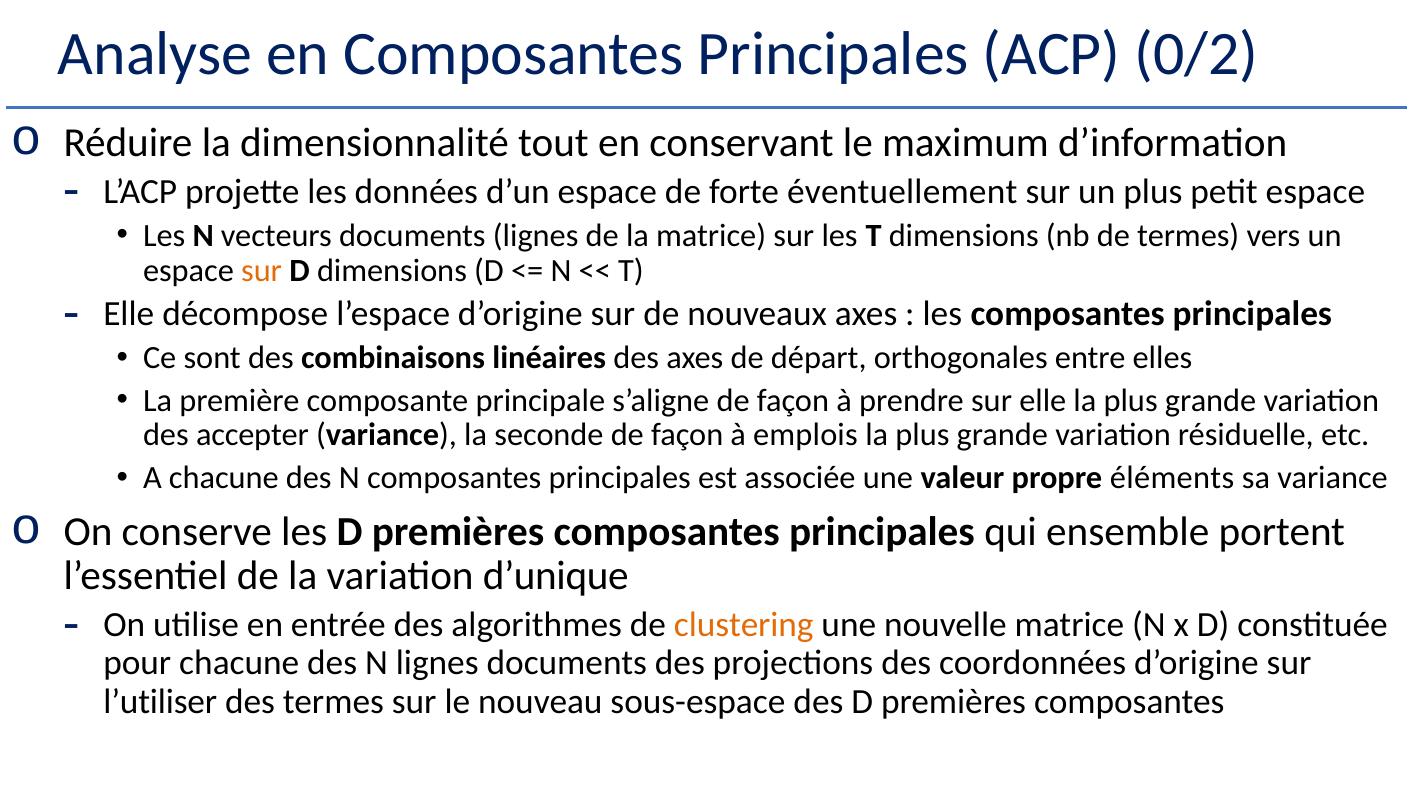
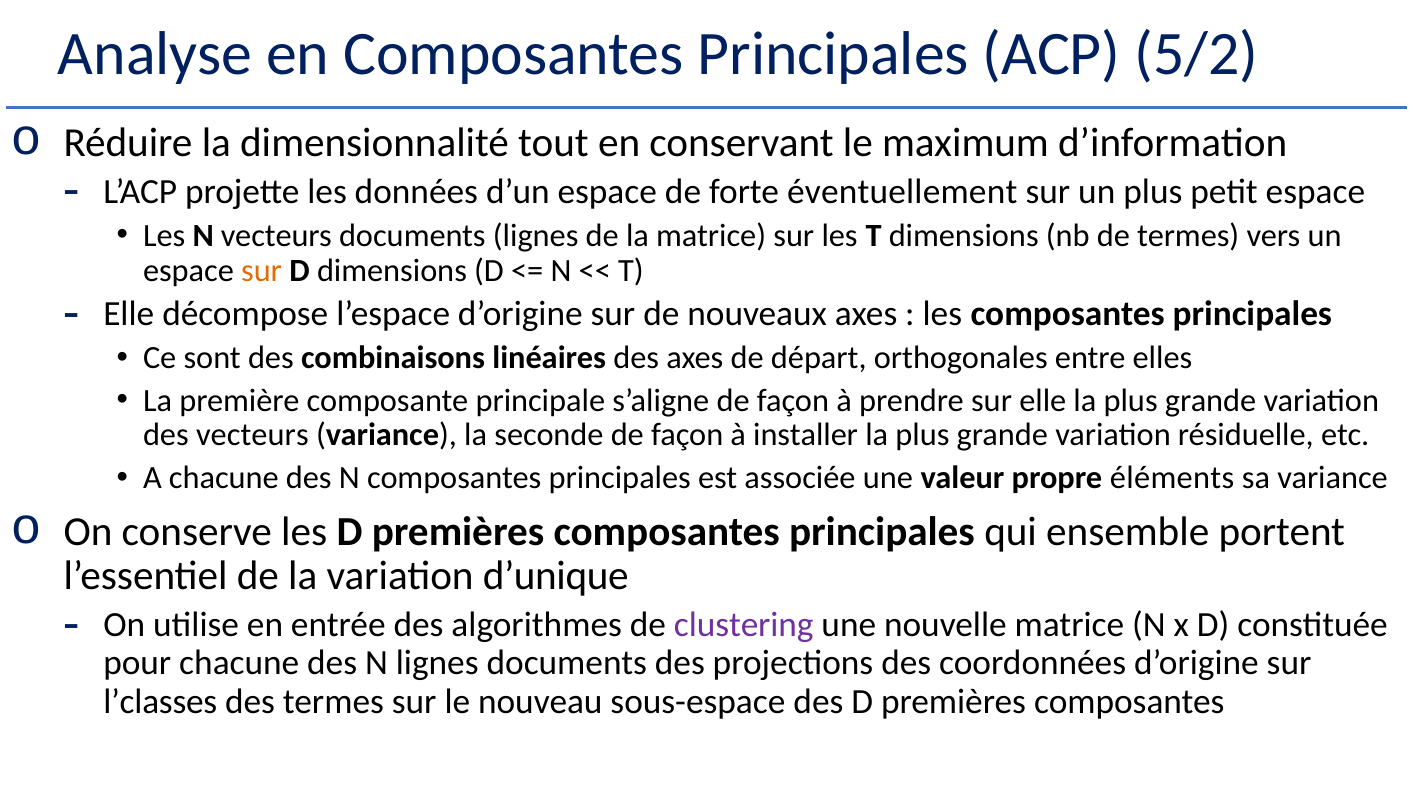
0/2: 0/2 -> 5/2
des accepter: accepter -> vecteurs
emplois: emplois -> installer
clustering colour: orange -> purple
l’utiliser: l’utiliser -> l’classes
